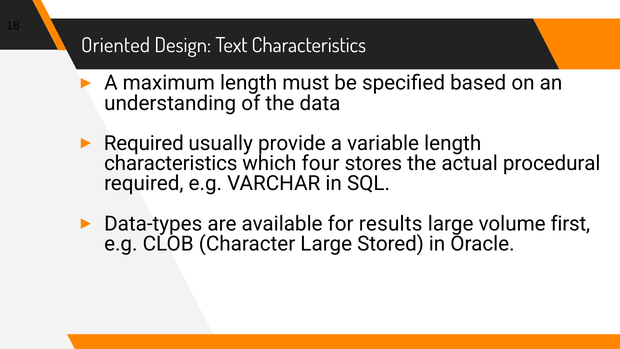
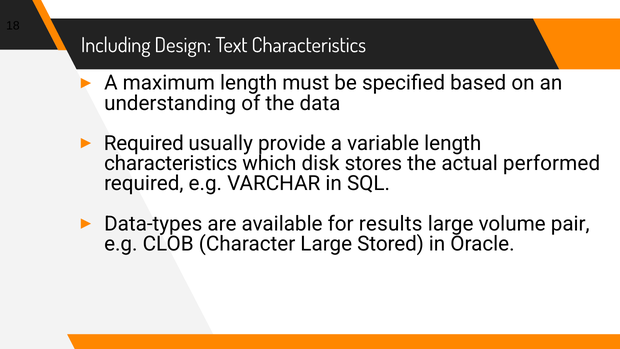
Oriented: Oriented -> Including
four: four -> disk
procedural: procedural -> performed
first: first -> pair
